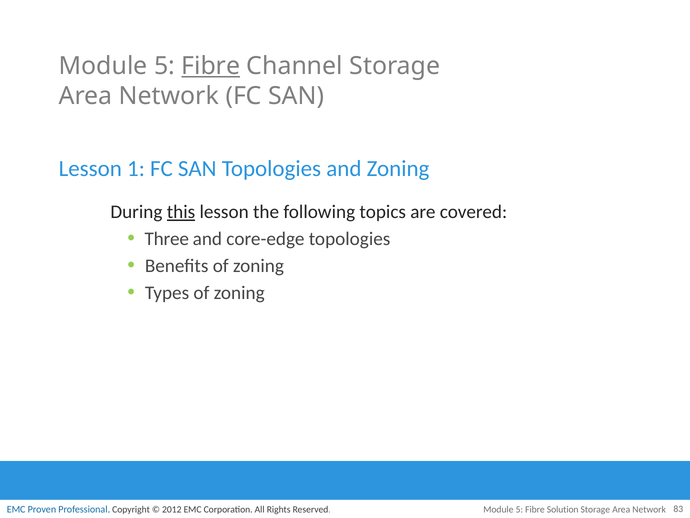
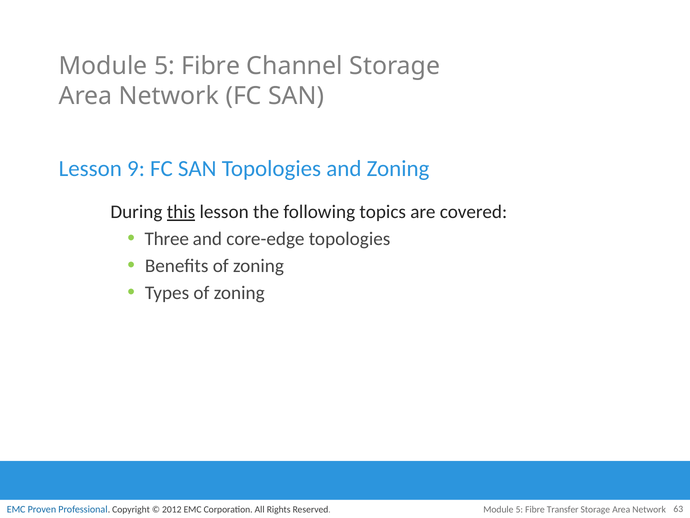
Fibre at (211, 66) underline: present -> none
1: 1 -> 9
Solution: Solution -> Transfer
83: 83 -> 63
